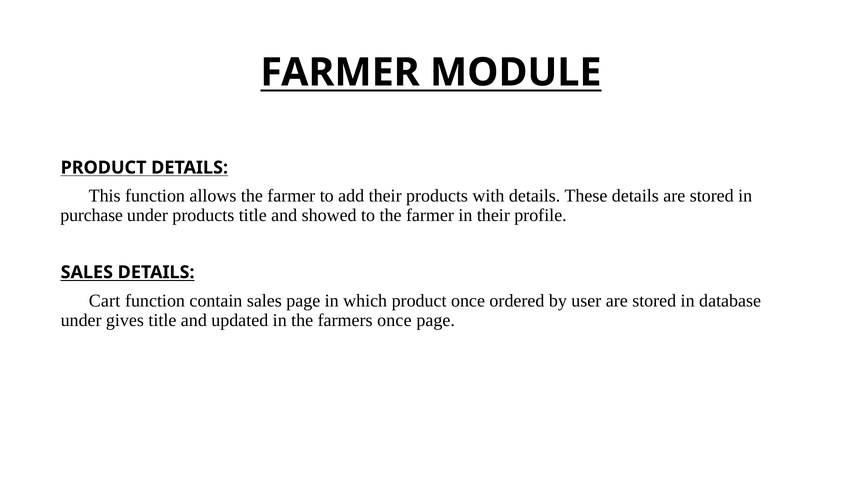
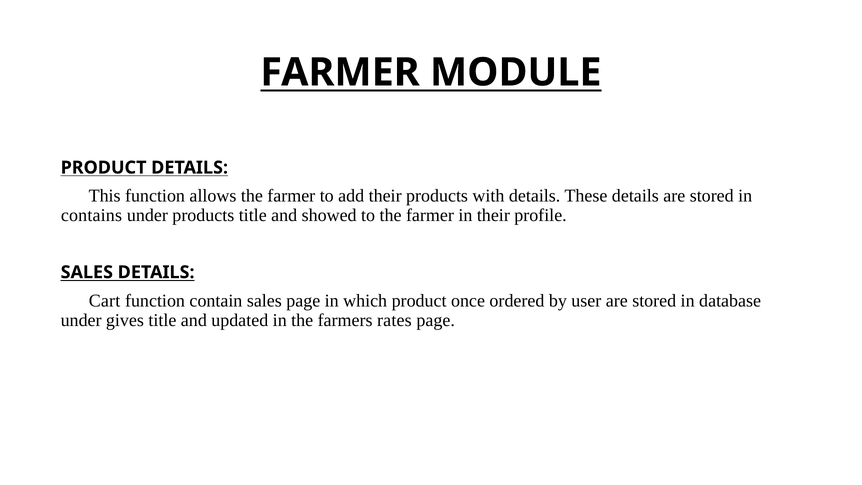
purchase: purchase -> contains
farmers once: once -> rates
